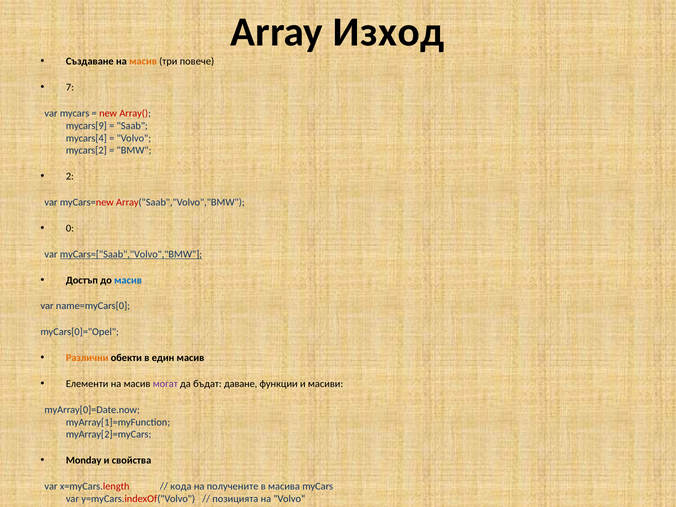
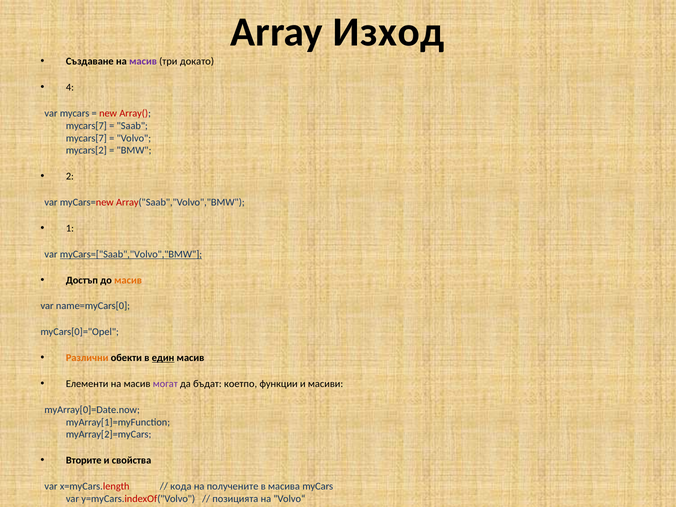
масив at (143, 62) colour: orange -> purple
повече: повече -> докато
7: 7 -> 4
mycars[9 at (86, 126): mycars[9 -> mycars[7
mycars[4 at (86, 138): mycars[4 -> mycars[7
0: 0 -> 1
масив at (128, 280) colour: blue -> orange
един underline: none -> present
даване: даване -> коетпо
Monday: Monday -> Вторите
